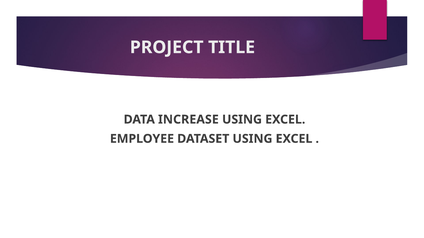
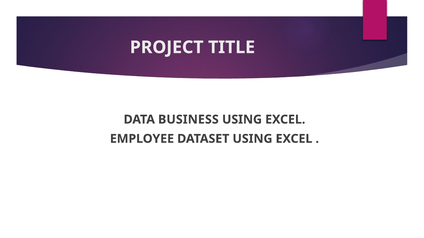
INCREASE: INCREASE -> BUSINESS
